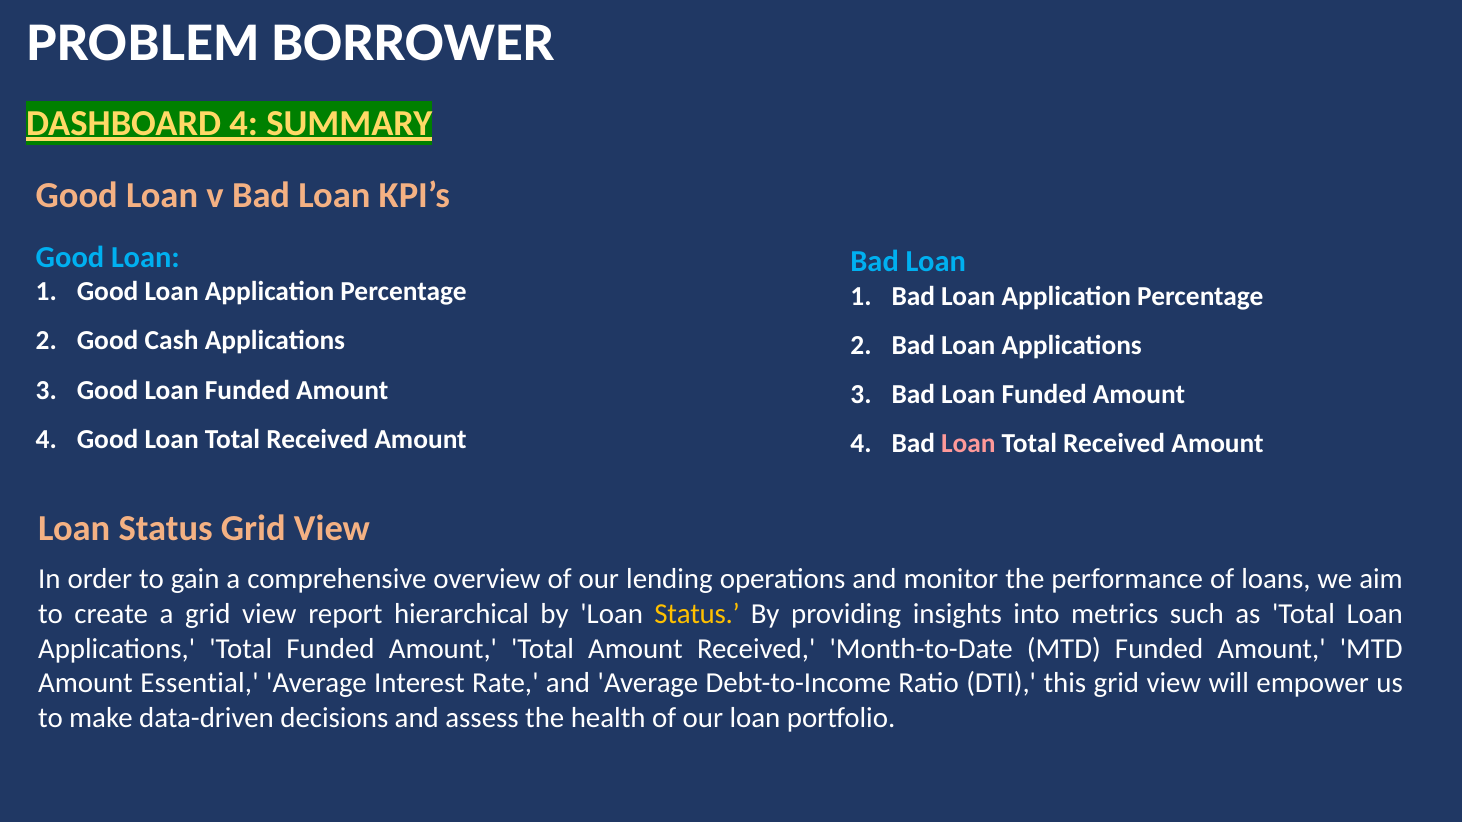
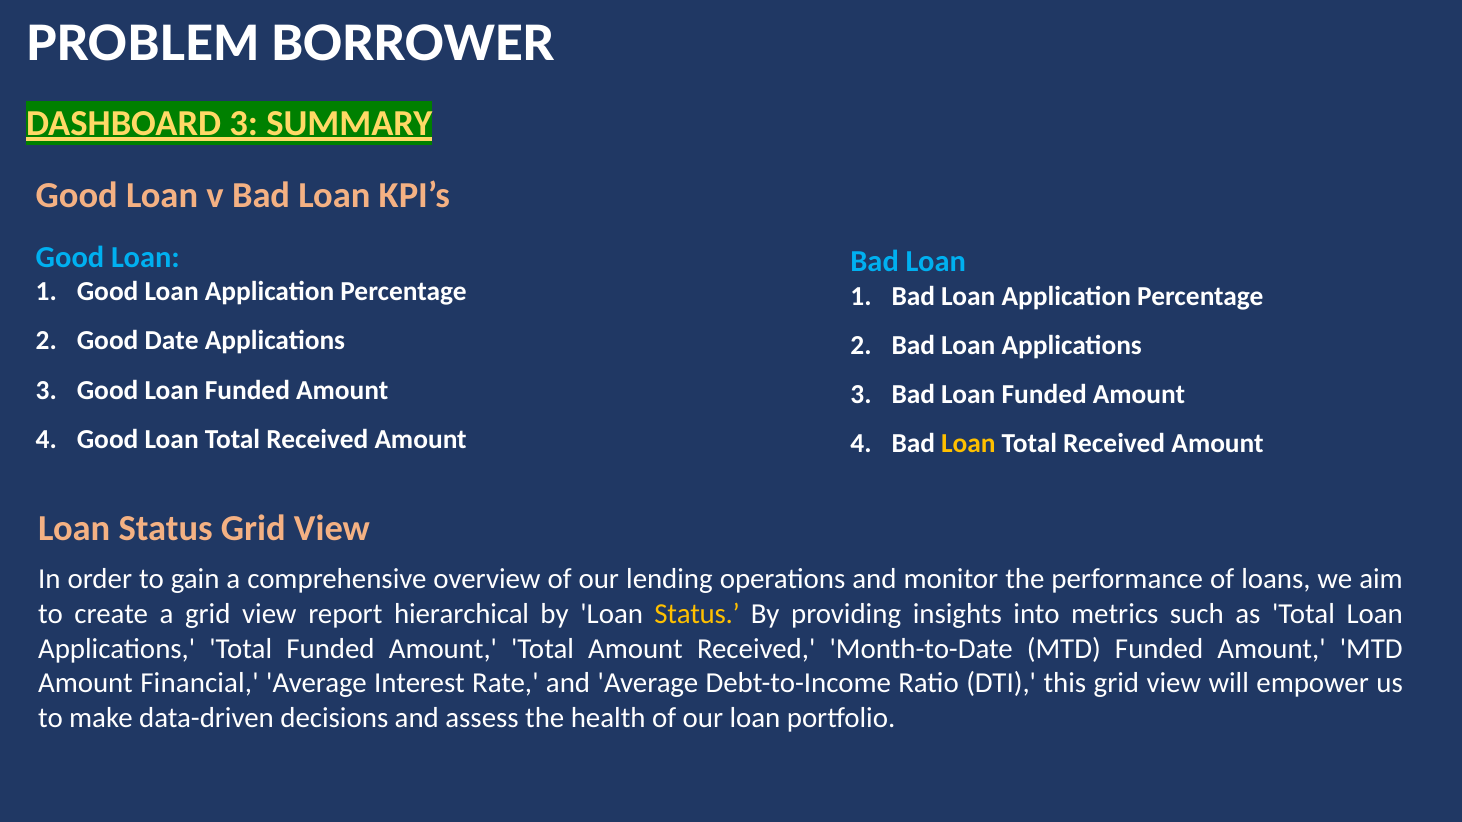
DASHBOARD 4: 4 -> 3
Cash: Cash -> Date
Loan at (968, 444) colour: pink -> yellow
Essential: Essential -> Financial
